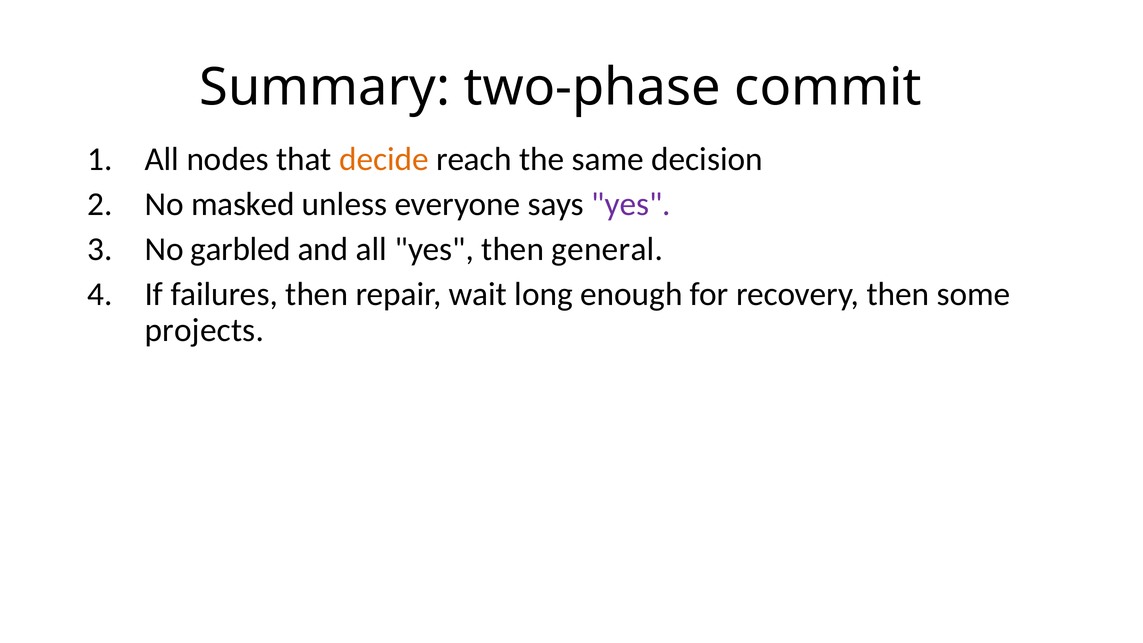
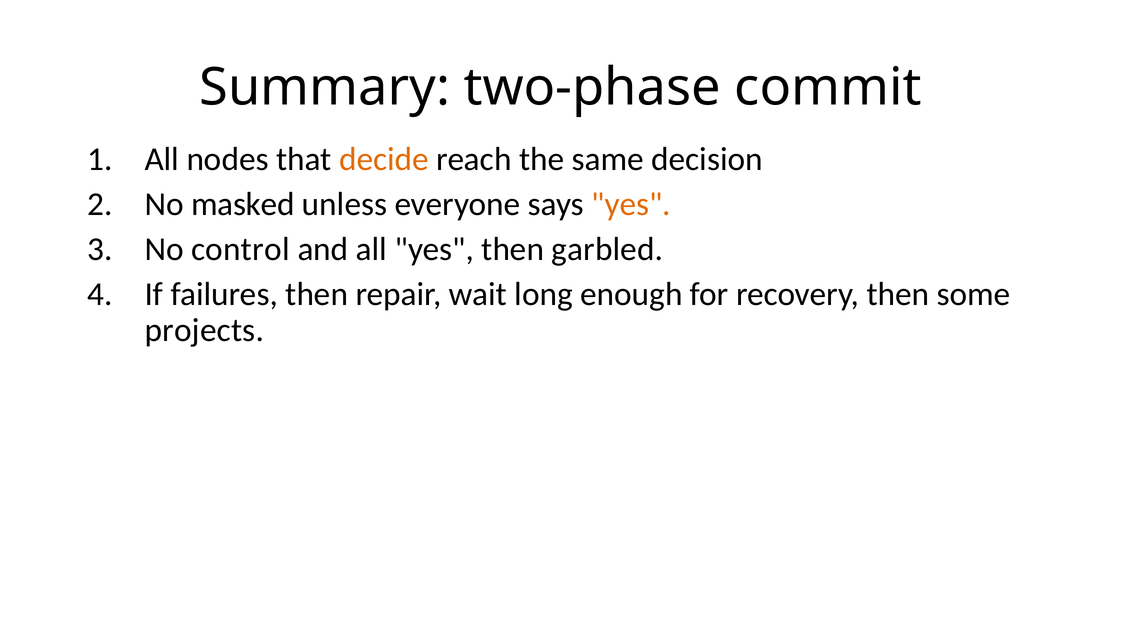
yes at (631, 204) colour: purple -> orange
garbled: garbled -> control
general: general -> garbled
